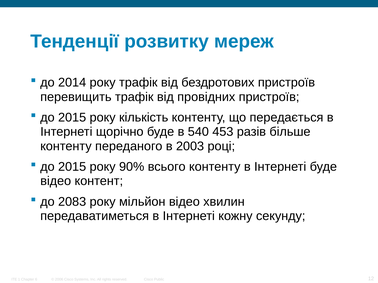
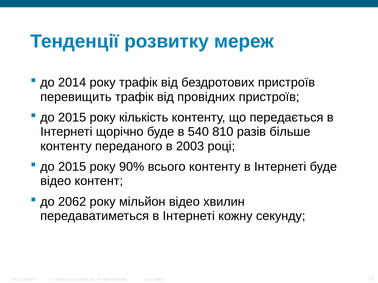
453: 453 -> 810
2083: 2083 -> 2062
